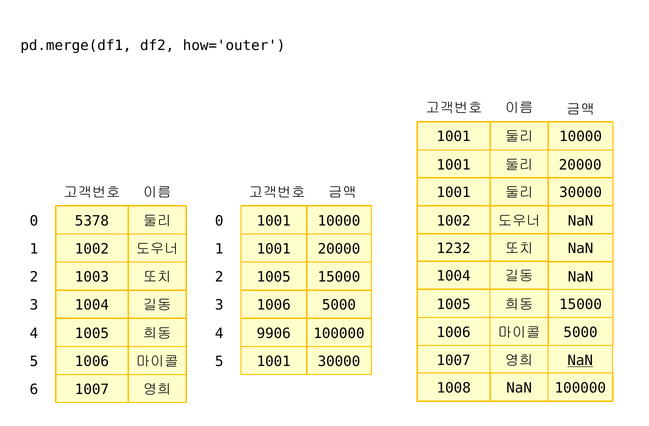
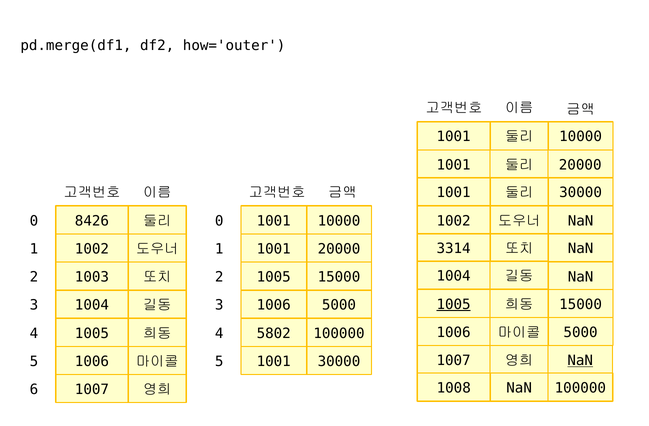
5378: 5378 -> 8426
1232: 1232 -> 3314
1005 at (454, 305) underline: none -> present
9906: 9906 -> 5802
